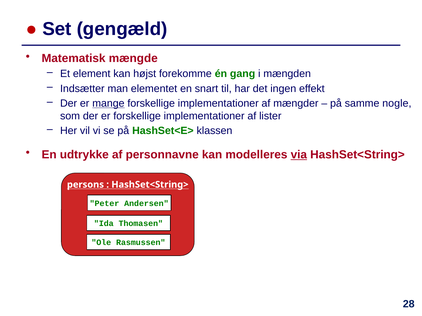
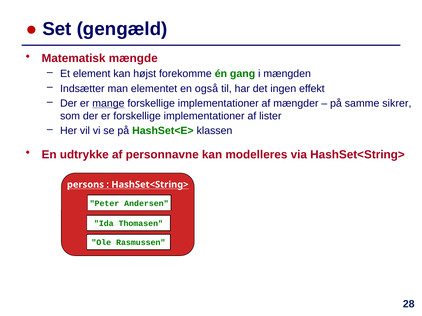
snart: snart -> også
nogle: nogle -> sikrer
via underline: present -> none
